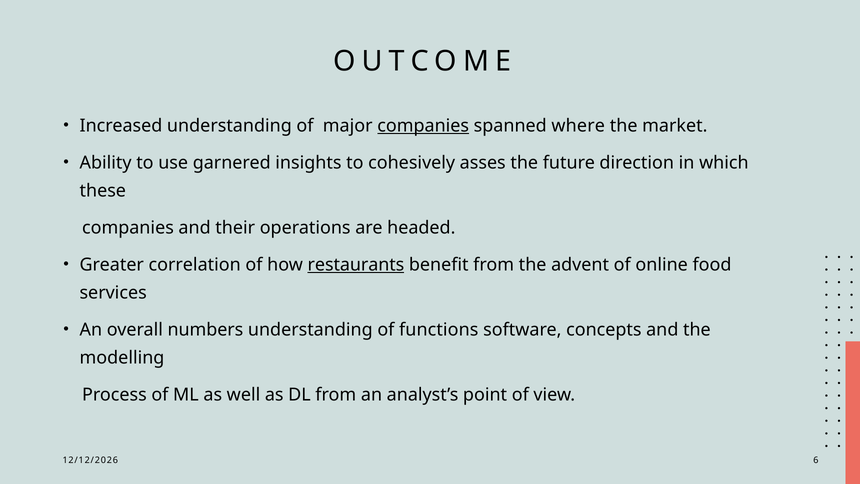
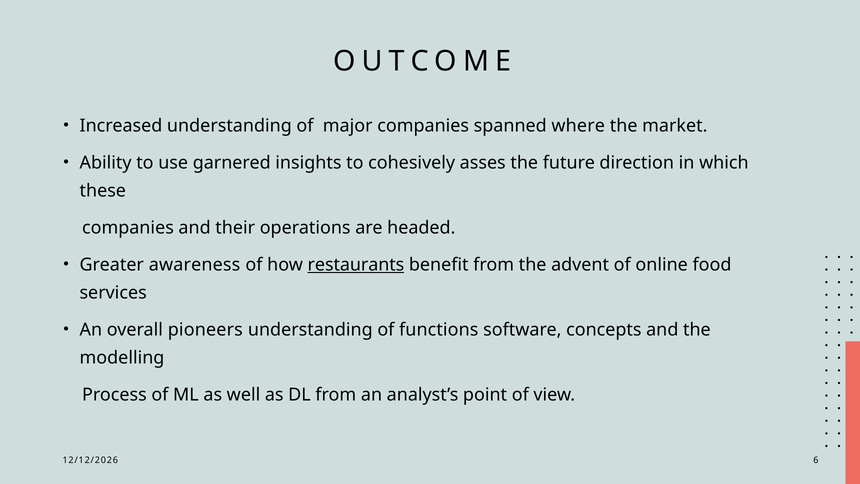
companies at (423, 126) underline: present -> none
correlation: correlation -> awareness
numbers: numbers -> pioneers
